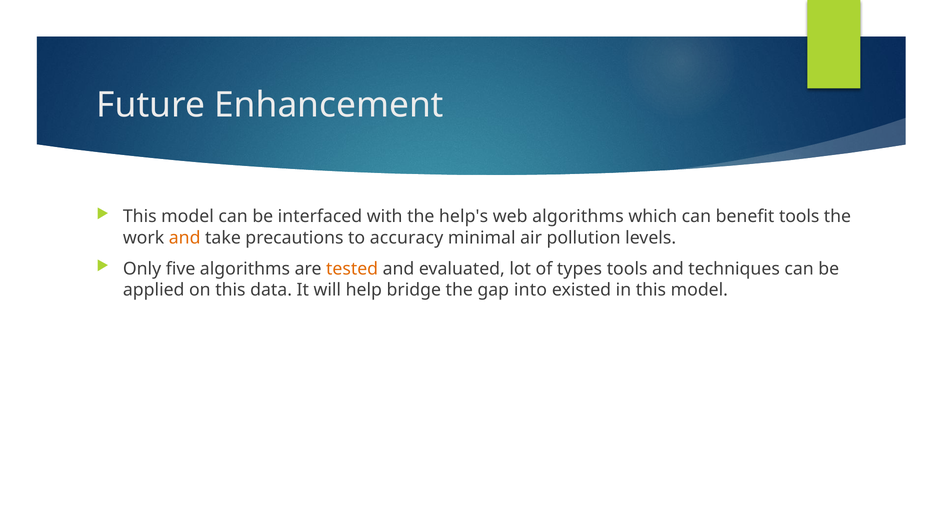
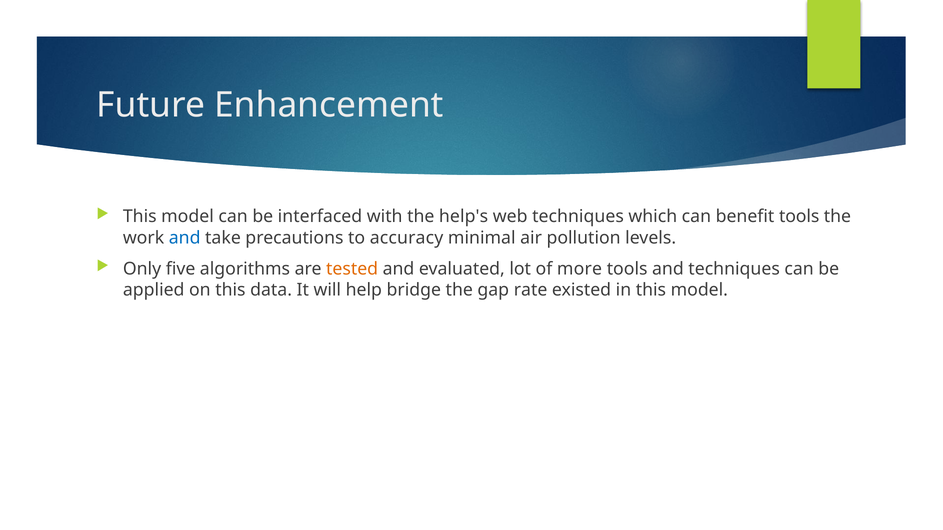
web algorithms: algorithms -> techniques
and at (185, 238) colour: orange -> blue
types: types -> more
into: into -> rate
